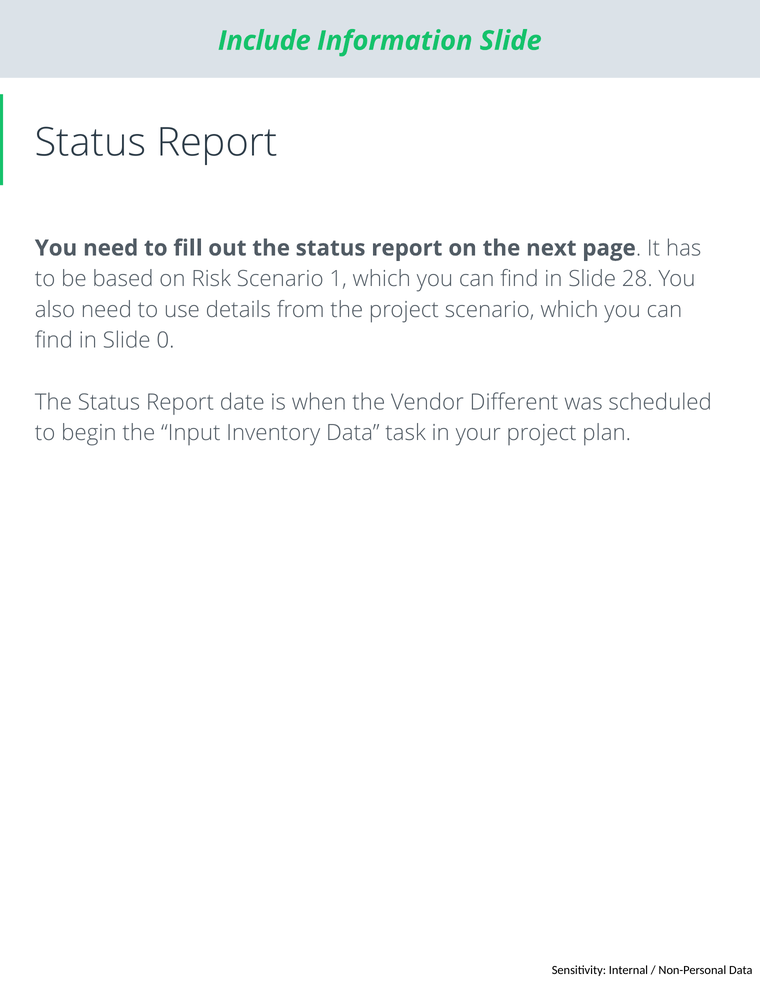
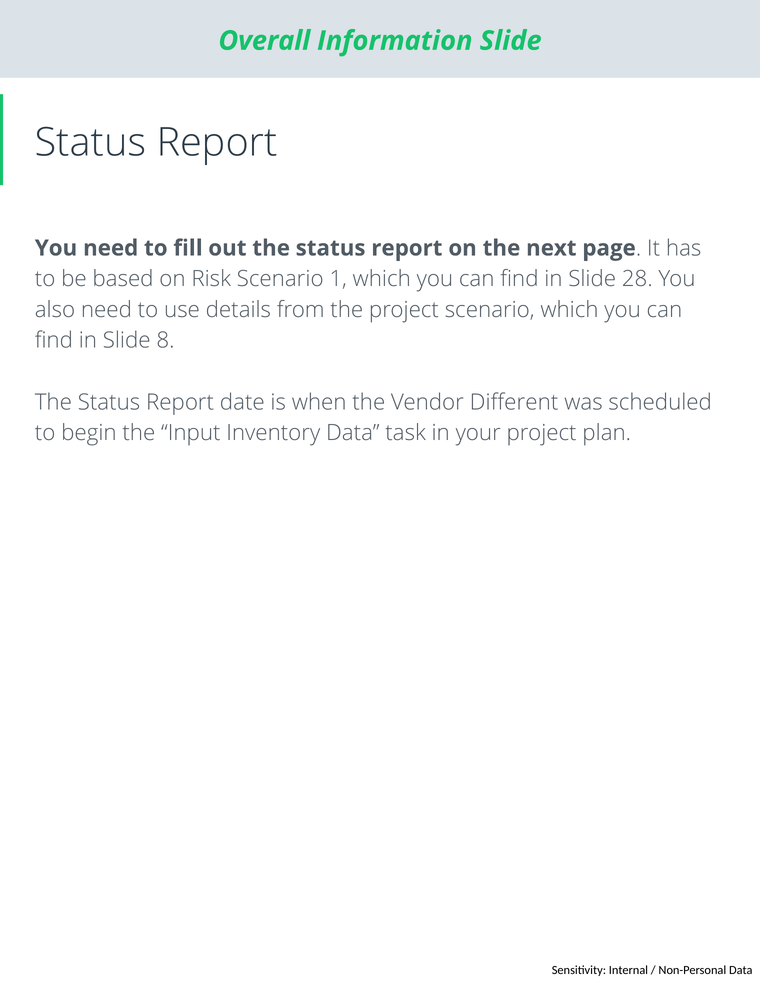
Include: Include -> Overall
0: 0 -> 8
